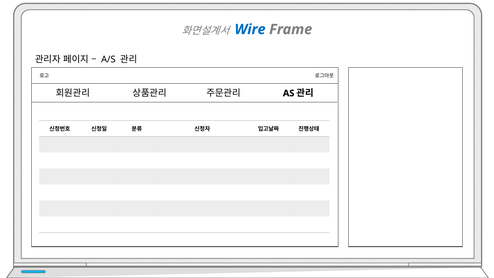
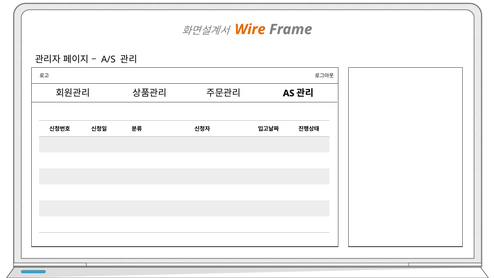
Wire colour: blue -> orange
